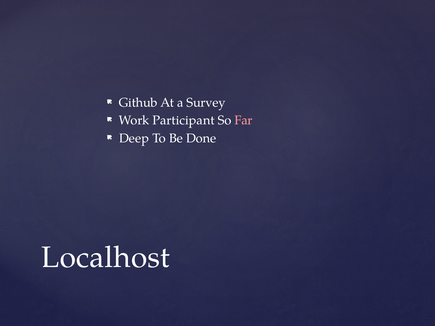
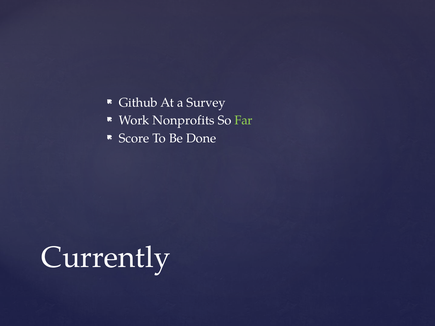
Participant: Participant -> Nonprofits
Far colour: pink -> light green
Deep: Deep -> Score
Localhost: Localhost -> Currently
